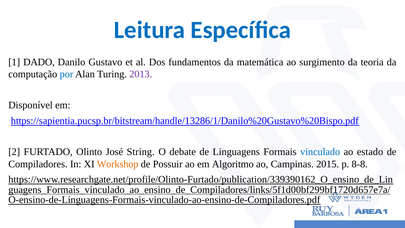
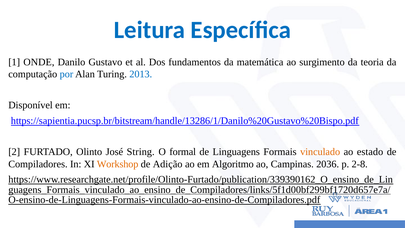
DADO: DADO -> ONDE
2013 colour: purple -> blue
debate: debate -> formal
vinculado colour: blue -> orange
Possuir: Possuir -> Adição
2015: 2015 -> 2036
8-8: 8-8 -> 2-8
